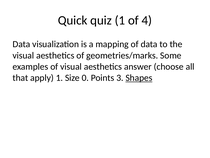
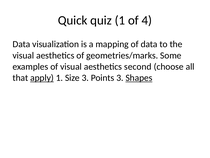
answer: answer -> second
apply underline: none -> present
Size 0: 0 -> 3
